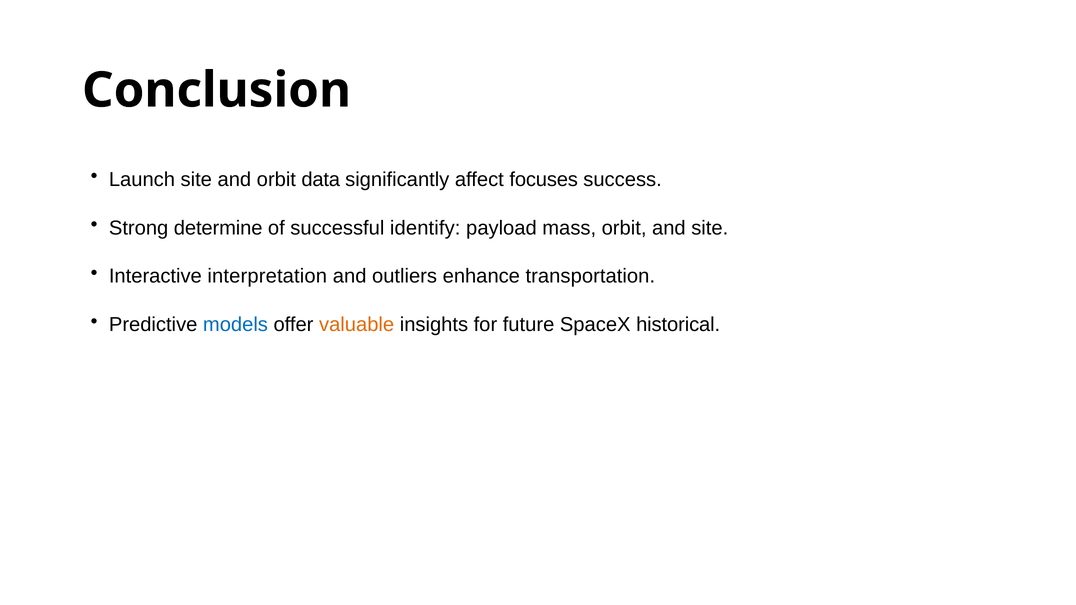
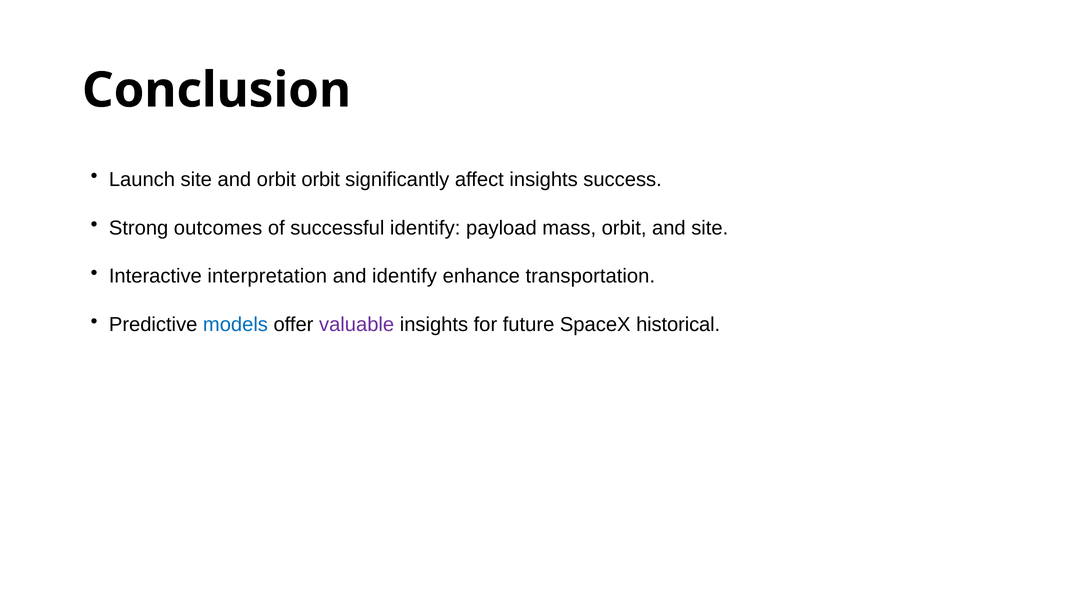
orbit data: data -> orbit
affect focuses: focuses -> insights
determine: determine -> outcomes
and outliers: outliers -> identify
valuable colour: orange -> purple
